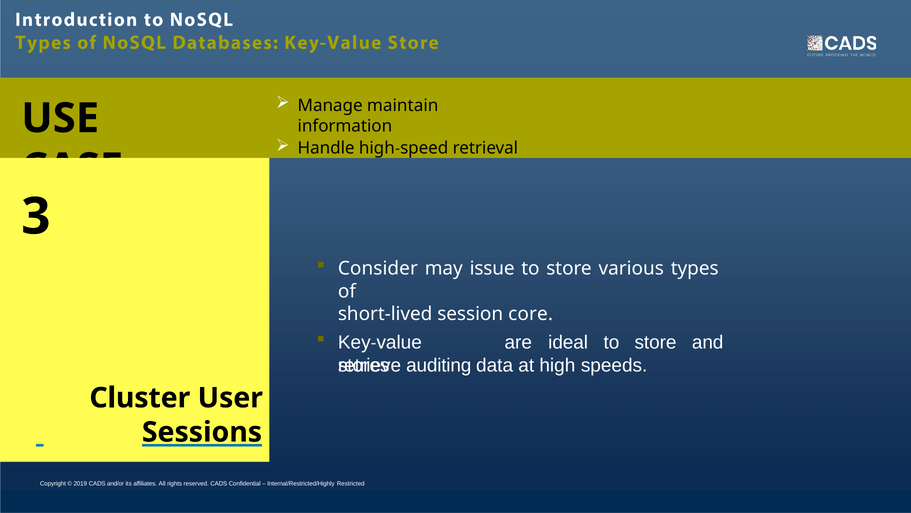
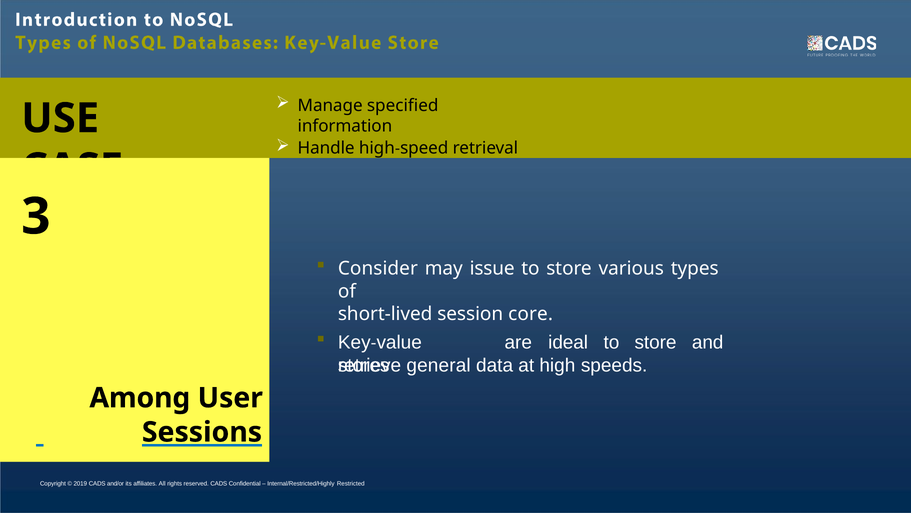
maintain: maintain -> specified
auditing: auditing -> general
Cluster: Cluster -> Among
